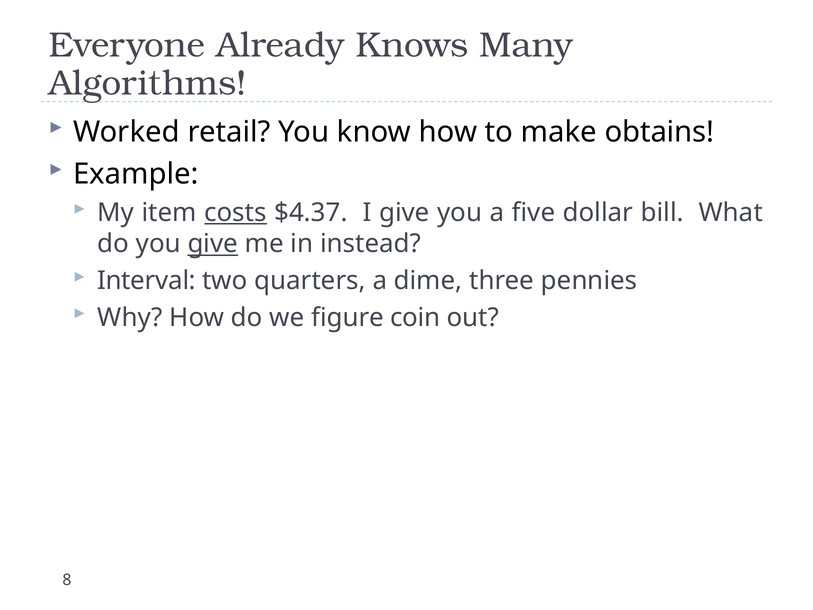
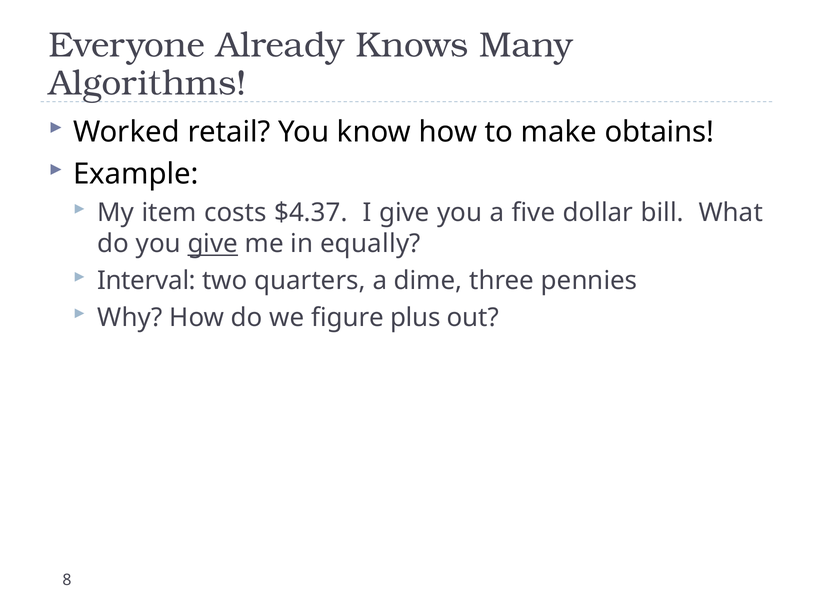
costs underline: present -> none
instead: instead -> equally
coin: coin -> plus
